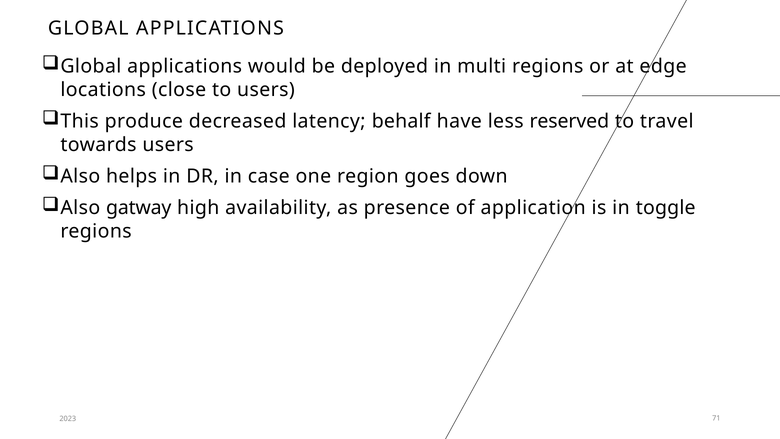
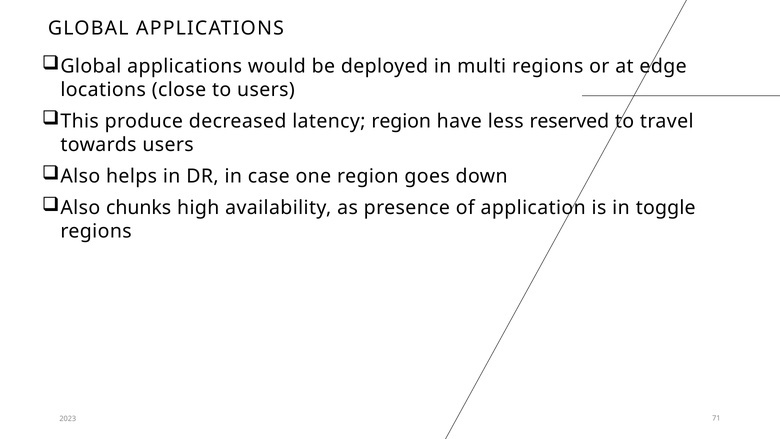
latency behalf: behalf -> region
gatway: gatway -> chunks
